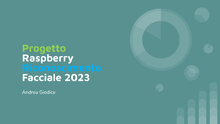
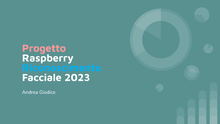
Progetto colour: light green -> pink
